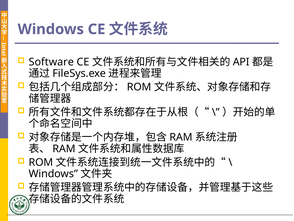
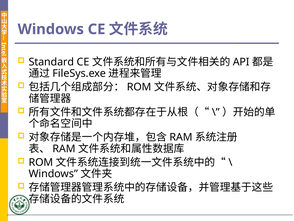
Software: Software -> Standard
